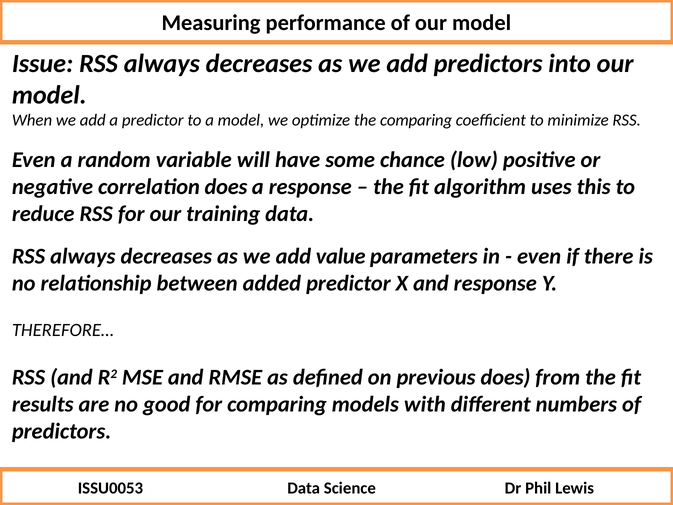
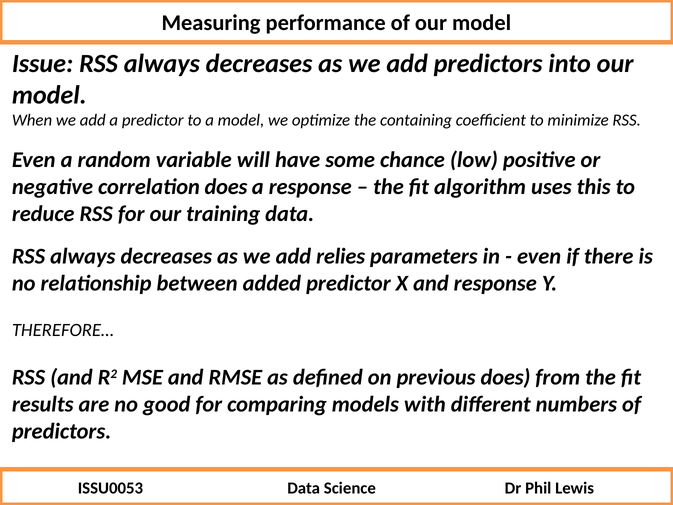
the comparing: comparing -> containing
value: value -> relies
